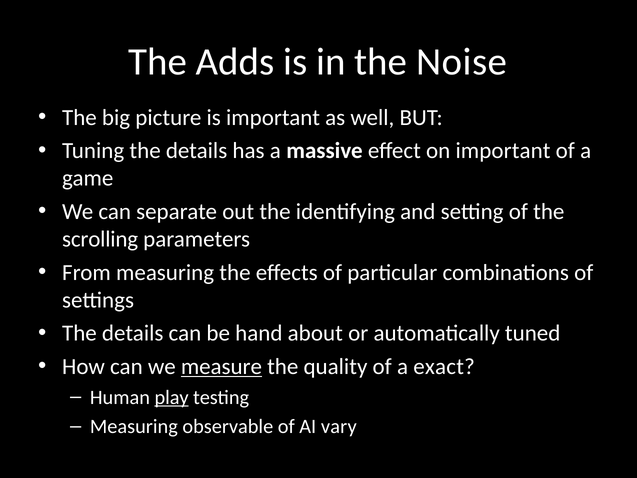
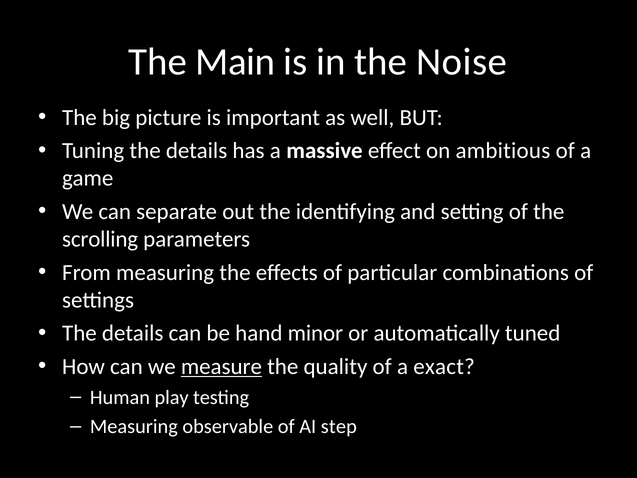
Adds: Adds -> Main
on important: important -> ambitious
about: about -> minor
play underline: present -> none
vary: vary -> step
